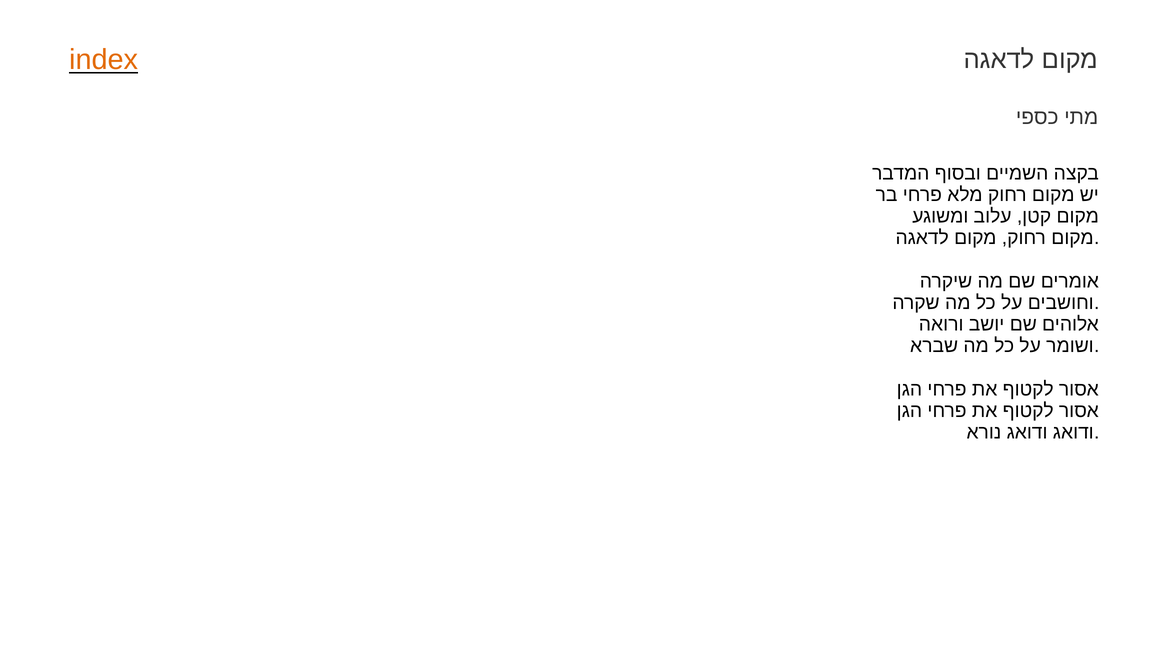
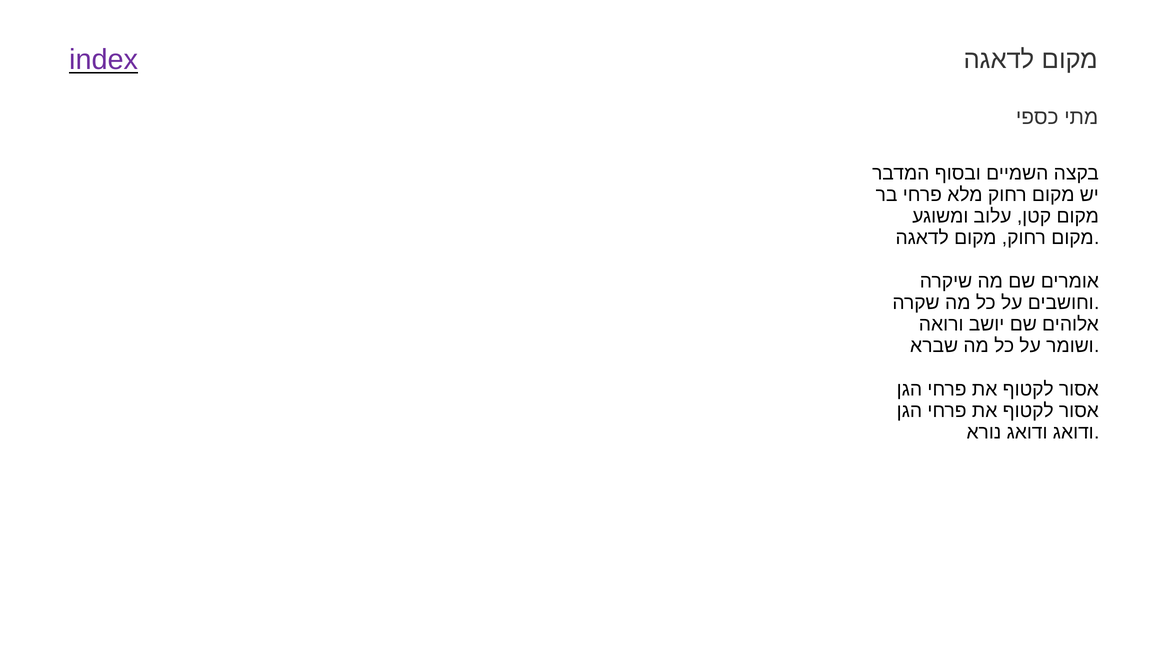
index colour: orange -> purple
